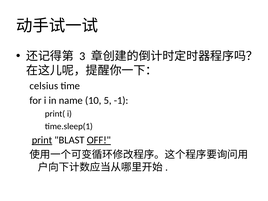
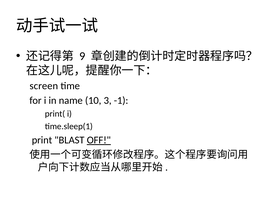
3: 3 -> 9
celsius: celsius -> screen
5: 5 -> 3
print underline: present -> none
